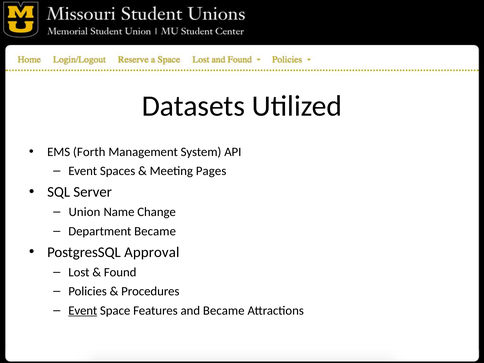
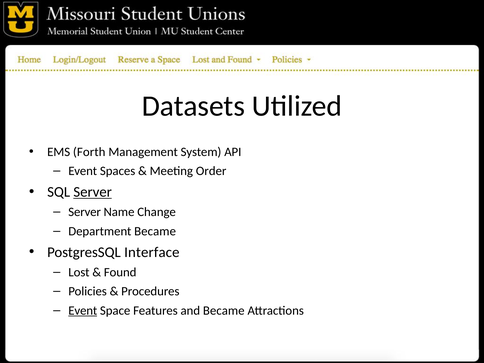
Pages: Pages -> Order
Server at (93, 192) underline: none -> present
Union at (84, 212): Union -> Server
Approval: Approval -> Interface
